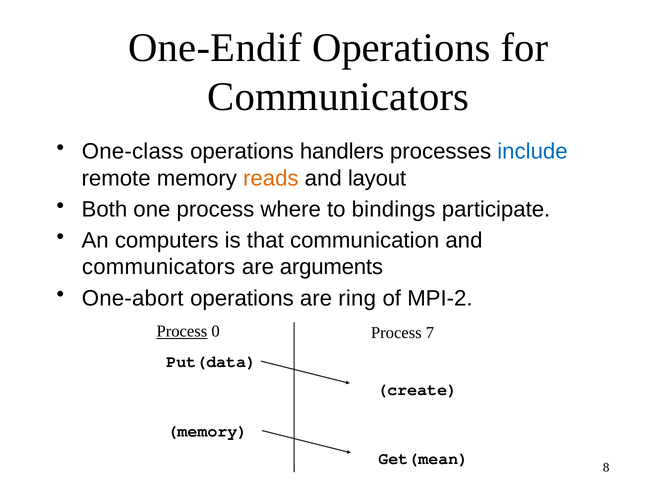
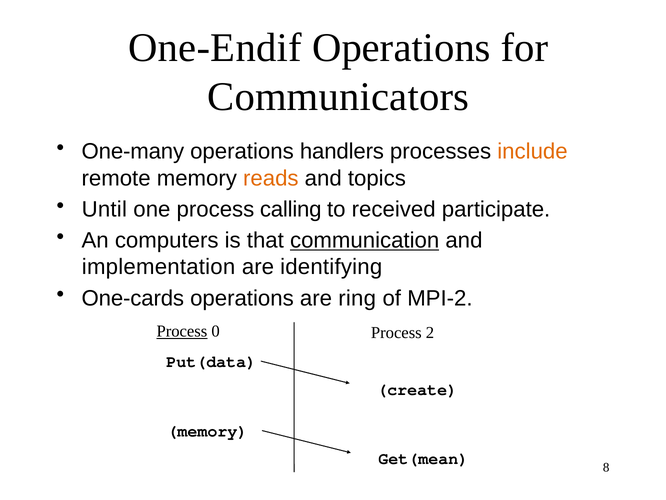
One-class: One-class -> One-many
include colour: blue -> orange
layout: layout -> topics
Both: Both -> Until
where: where -> calling
bindings: bindings -> received
communication underline: none -> present
communicators at (159, 267): communicators -> implementation
arguments: arguments -> identifying
One-abort: One-abort -> One-cards
7: 7 -> 2
